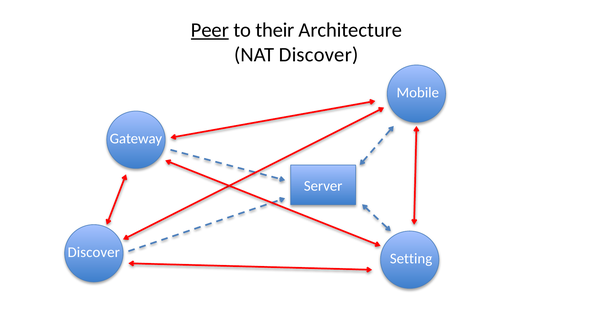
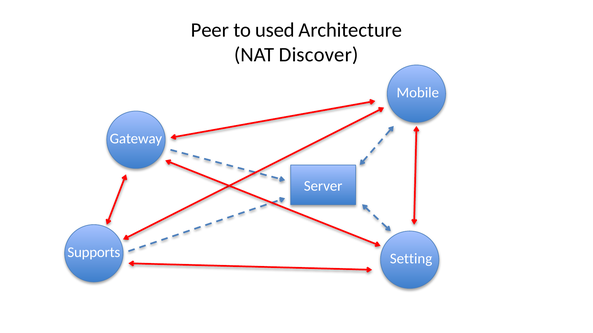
Peer underline: present -> none
their: their -> used
Discover at (94, 253): Discover -> Supports
